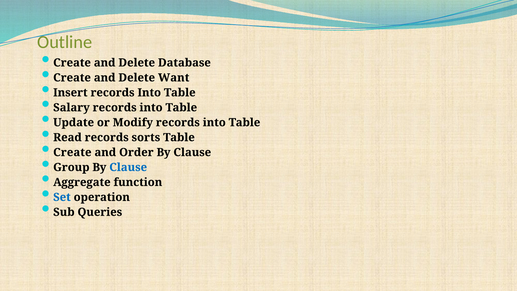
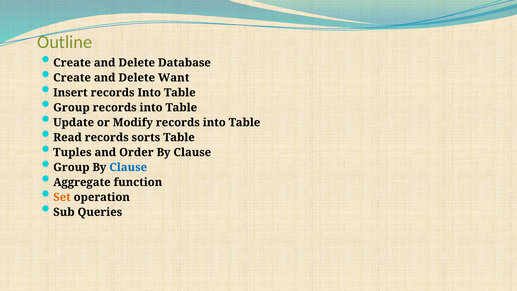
Salary at (71, 107): Salary -> Group
Create at (72, 152): Create -> Tuples
Set colour: blue -> orange
